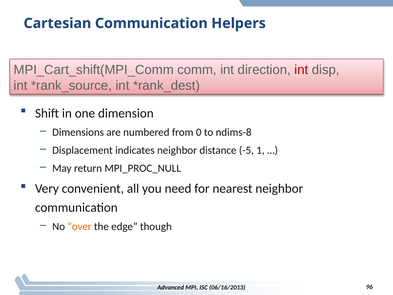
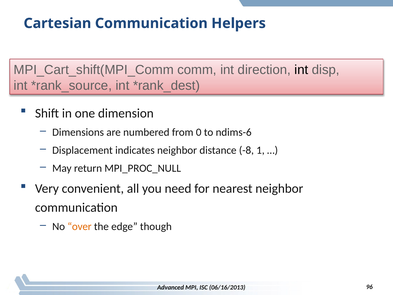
int at (301, 70) colour: red -> black
ndims-8: ndims-8 -> ndims-6
-5: -5 -> -8
